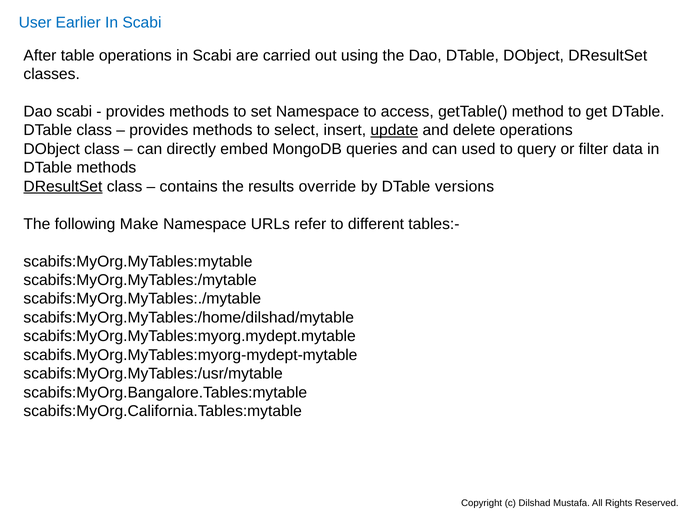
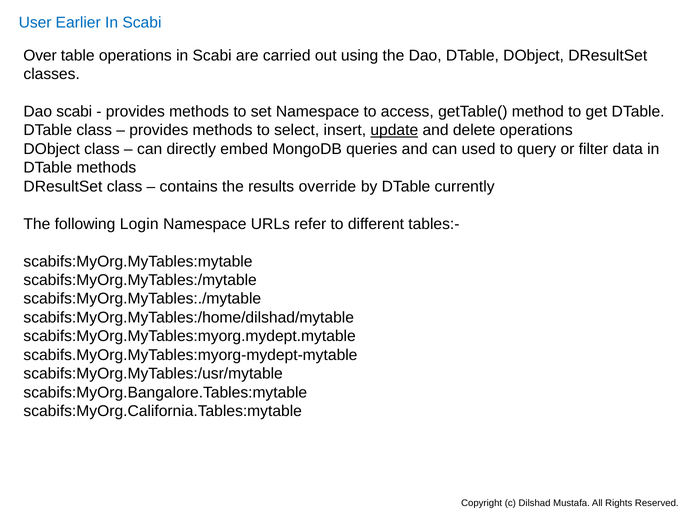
After: After -> Over
DResultSet at (63, 187) underline: present -> none
versions: versions -> currently
Make: Make -> Login
